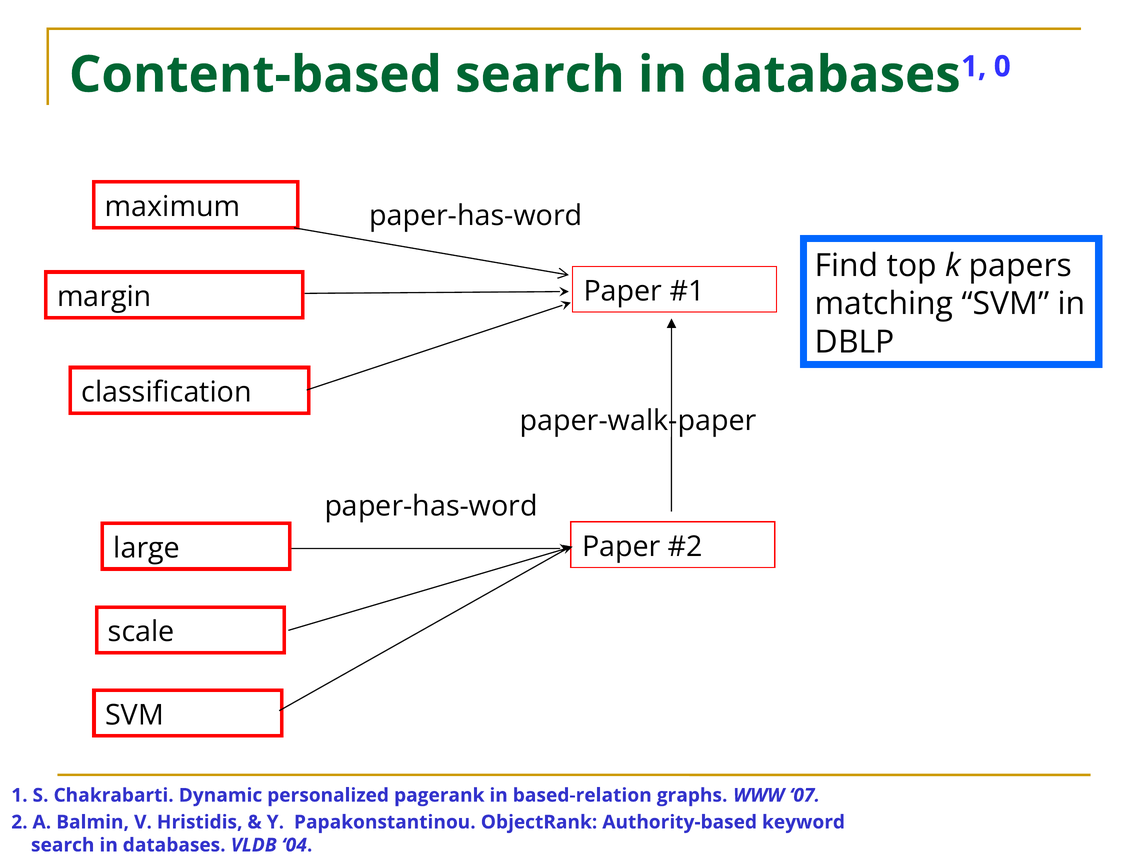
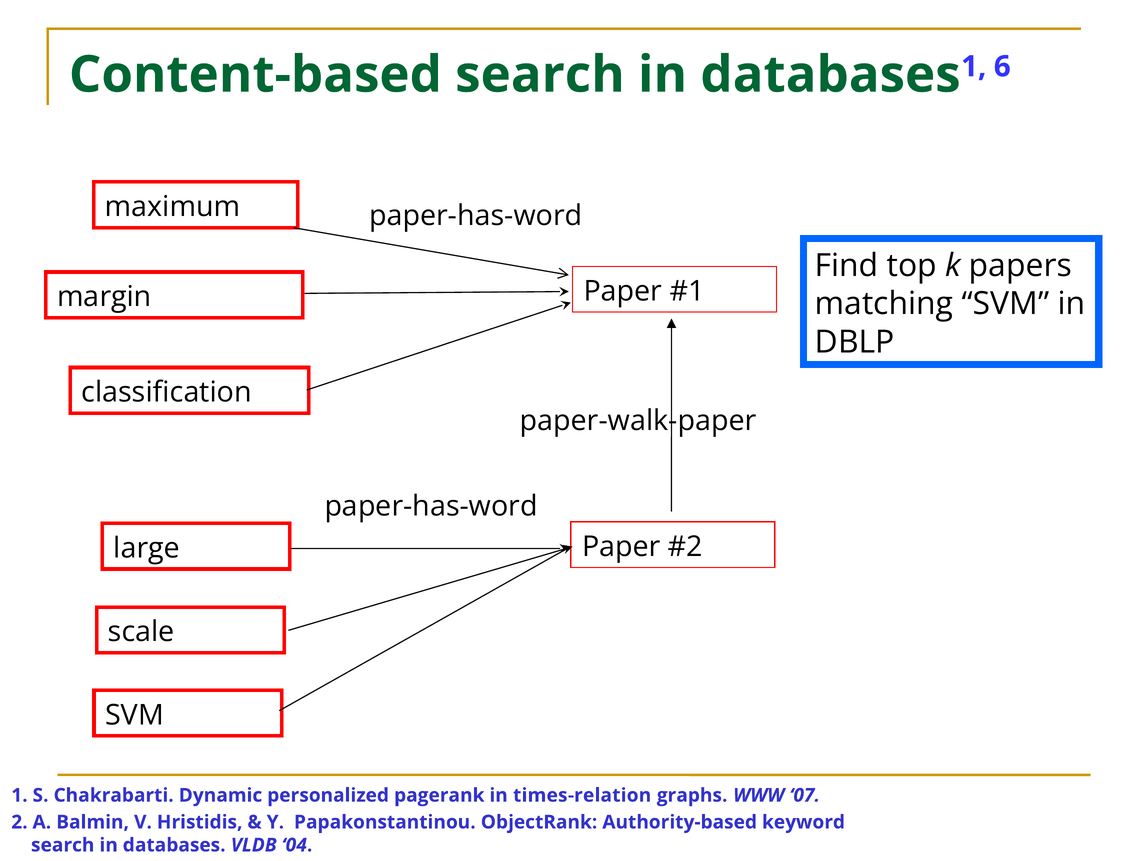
0: 0 -> 6
based-relation: based-relation -> times-relation
